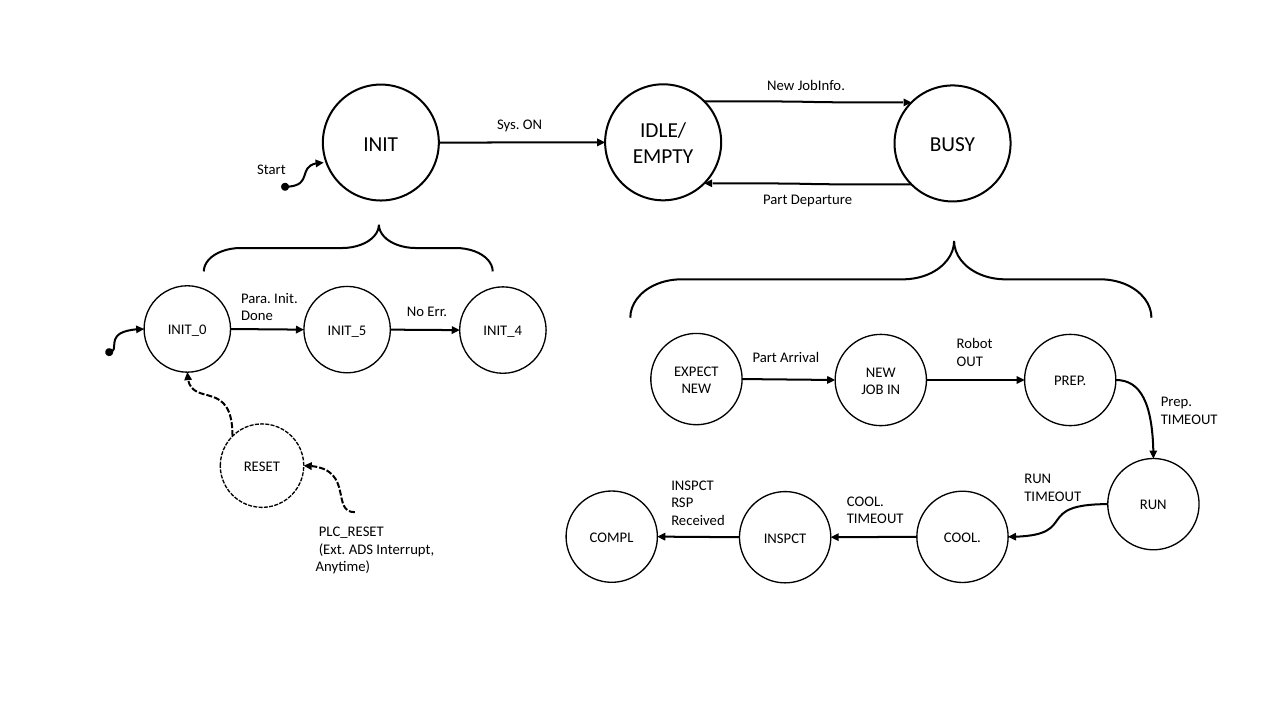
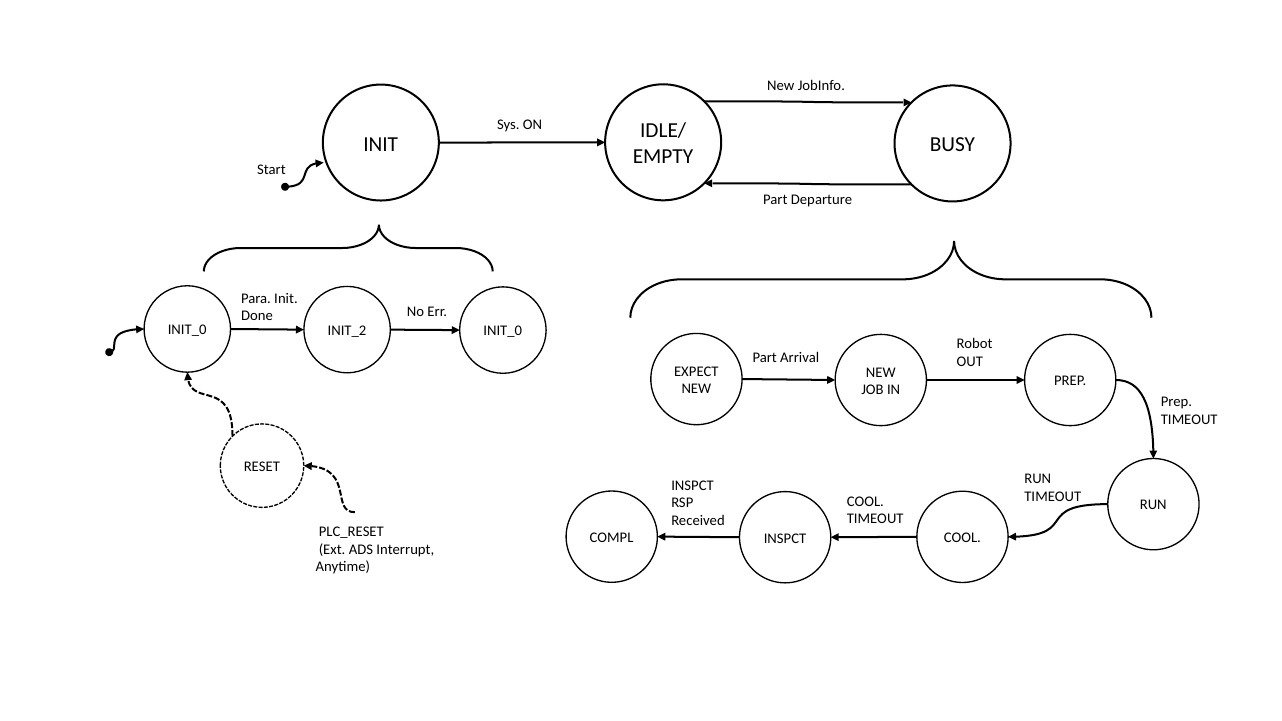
INIT_5: INIT_5 -> INIT_2
INIT_4 at (503, 331): INIT_4 -> INIT_0
